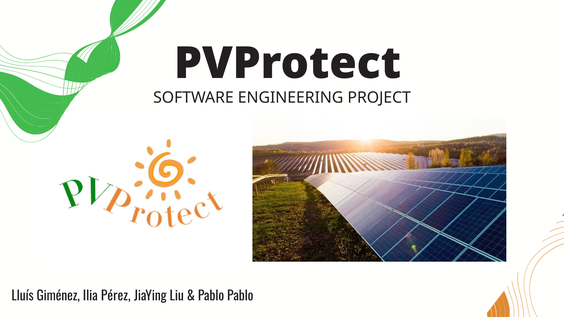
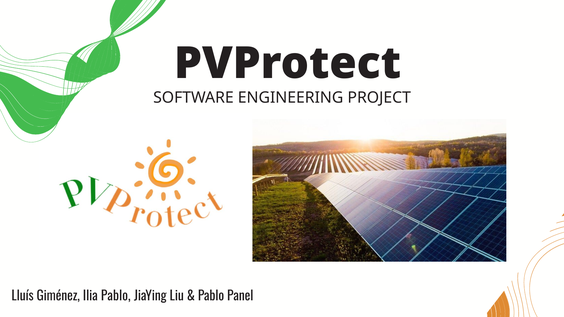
Ilia Pérez: Pérez -> Pablo
Pablo Pablo: Pablo -> Panel
